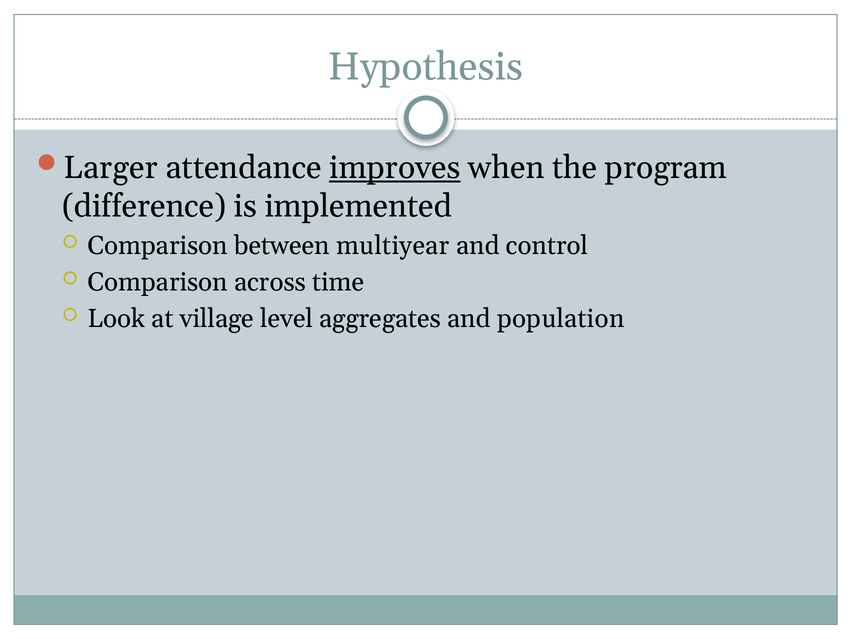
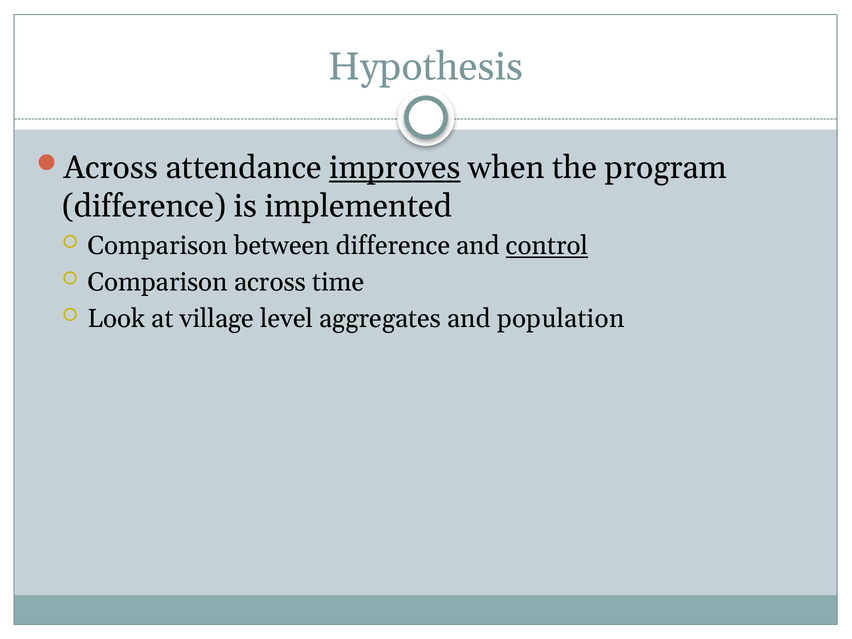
Larger at (111, 168): Larger -> Across
between multiyear: multiyear -> difference
control underline: none -> present
